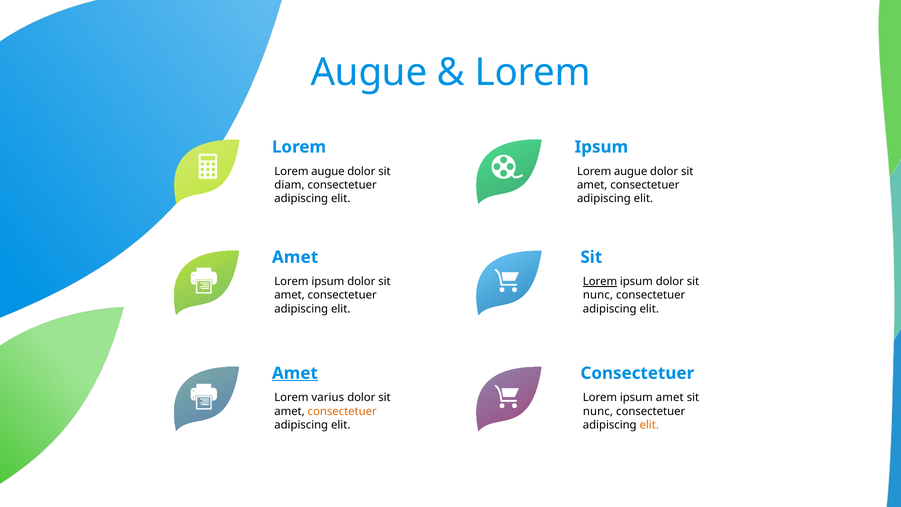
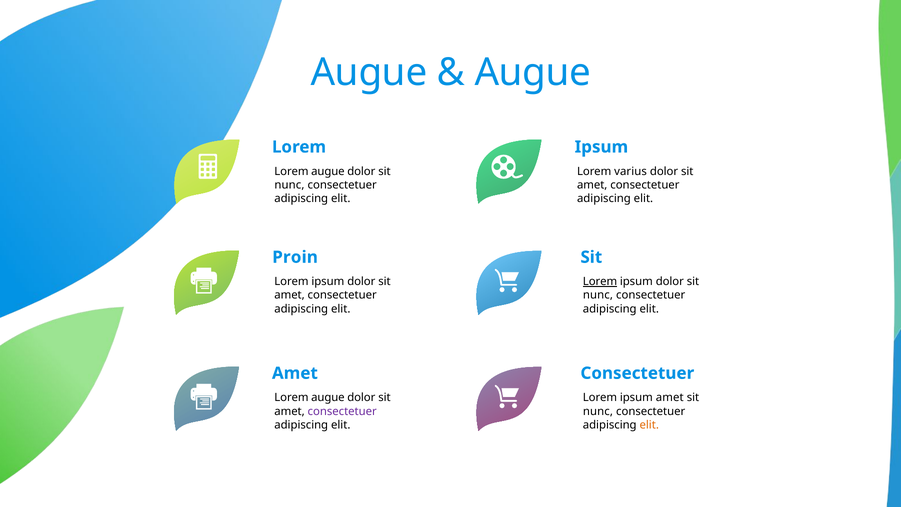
Lorem at (533, 72): Lorem -> Augue
augue at (631, 171): augue -> varius
diam at (289, 185): diam -> nunc
Amet at (295, 257): Amet -> Proin
Amet at (295, 373) underline: present -> none
varius at (328, 397): varius -> augue
consectetuer at (342, 411) colour: orange -> purple
